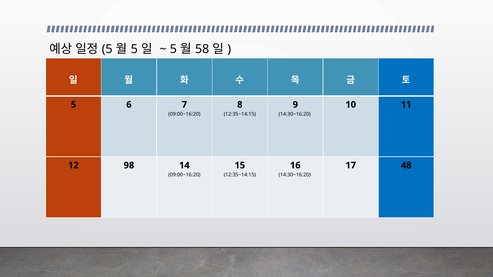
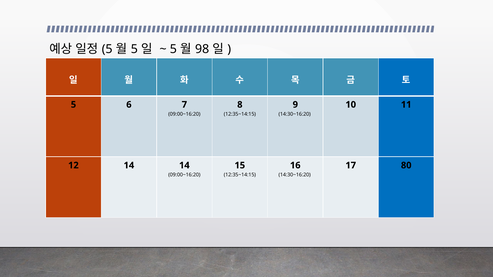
58: 58 -> 98
12 98: 98 -> 14
48: 48 -> 80
